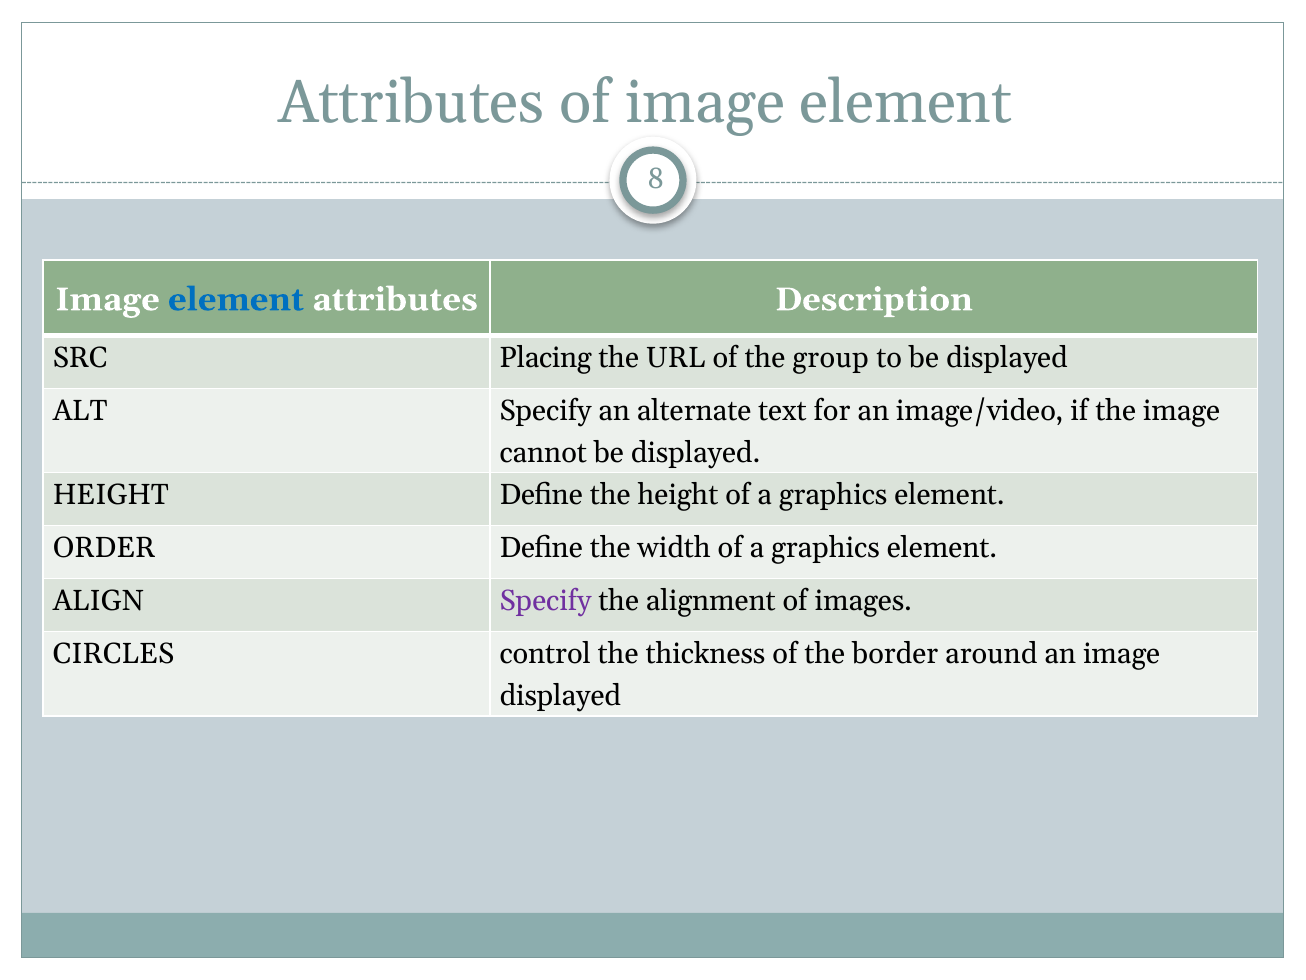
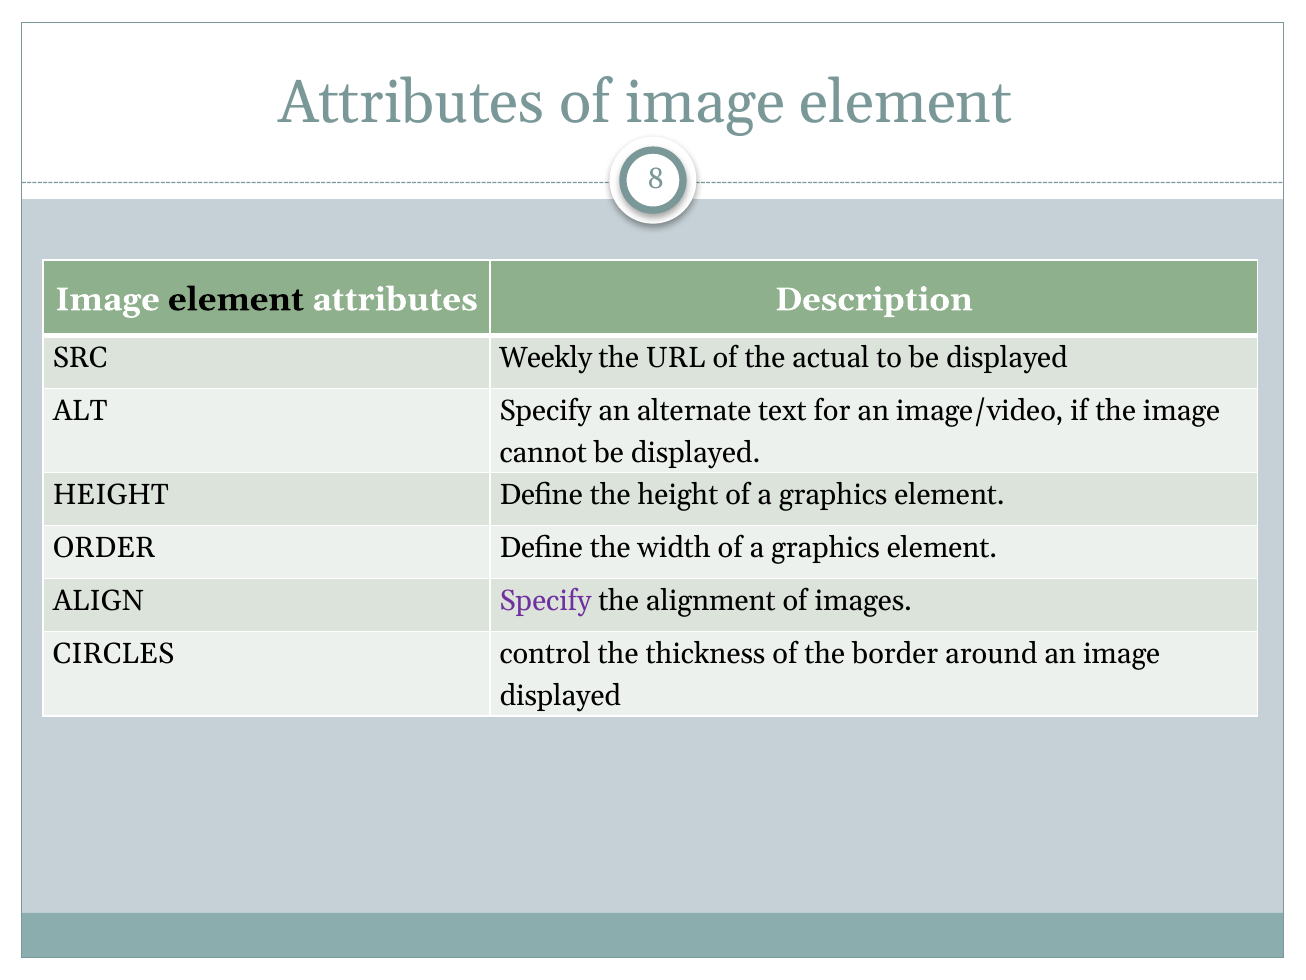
element at (236, 299) colour: blue -> black
Placing: Placing -> Weekly
group: group -> actual
